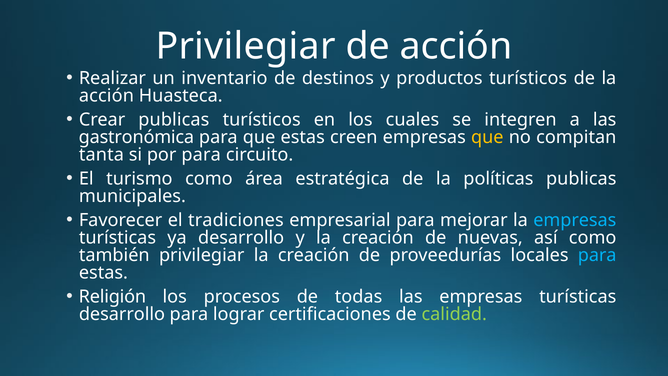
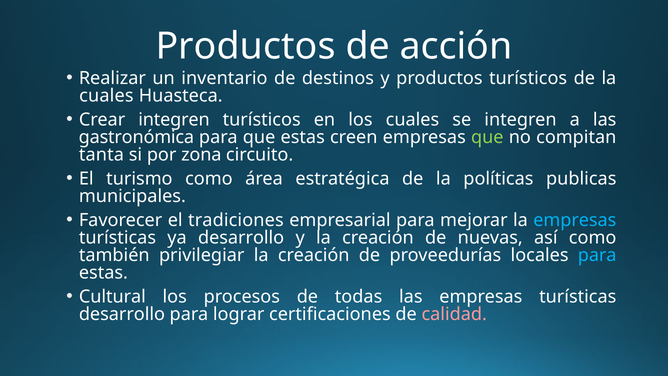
Privilegiar at (246, 46): Privilegiar -> Productos
acción at (106, 96): acción -> cuales
Crear publicas: publicas -> integren
que at (487, 137) colour: yellow -> light green
por para: para -> zona
Religión: Religión -> Cultural
calidad colour: light green -> pink
